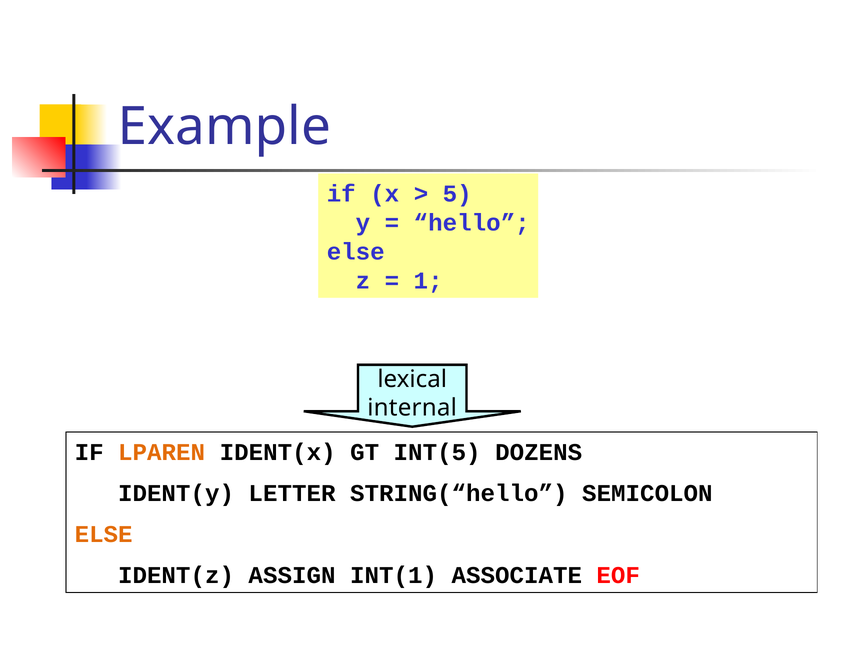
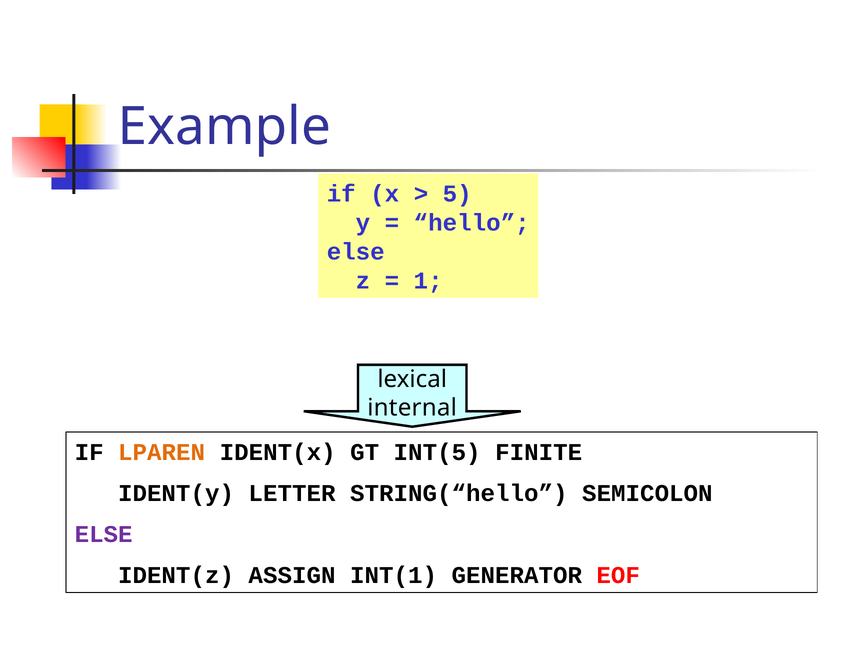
DOZENS: DOZENS -> FINITE
ELSE at (104, 534) colour: orange -> purple
ASSOCIATE: ASSOCIATE -> GENERATOR
